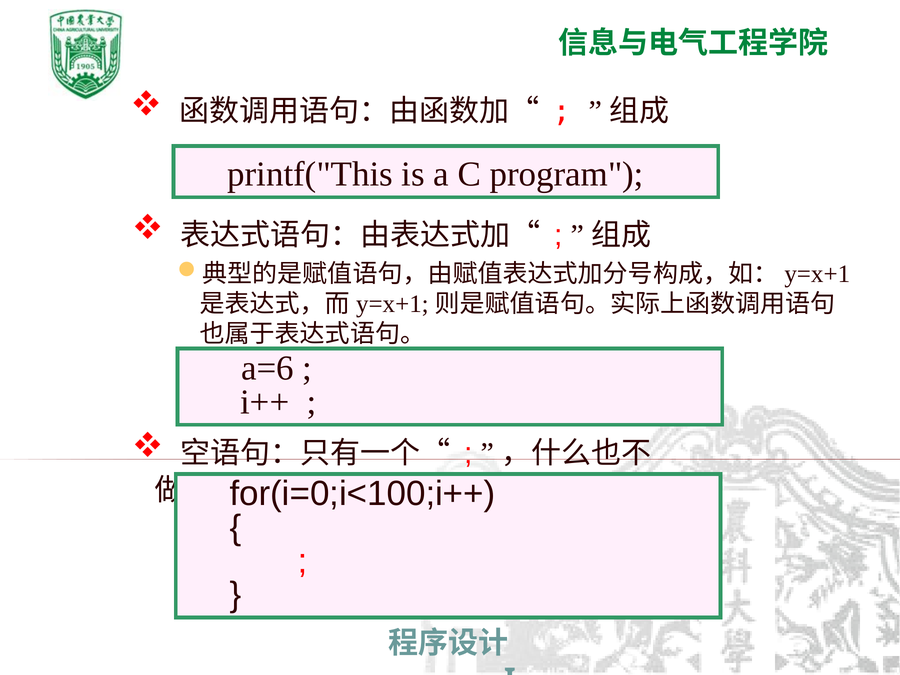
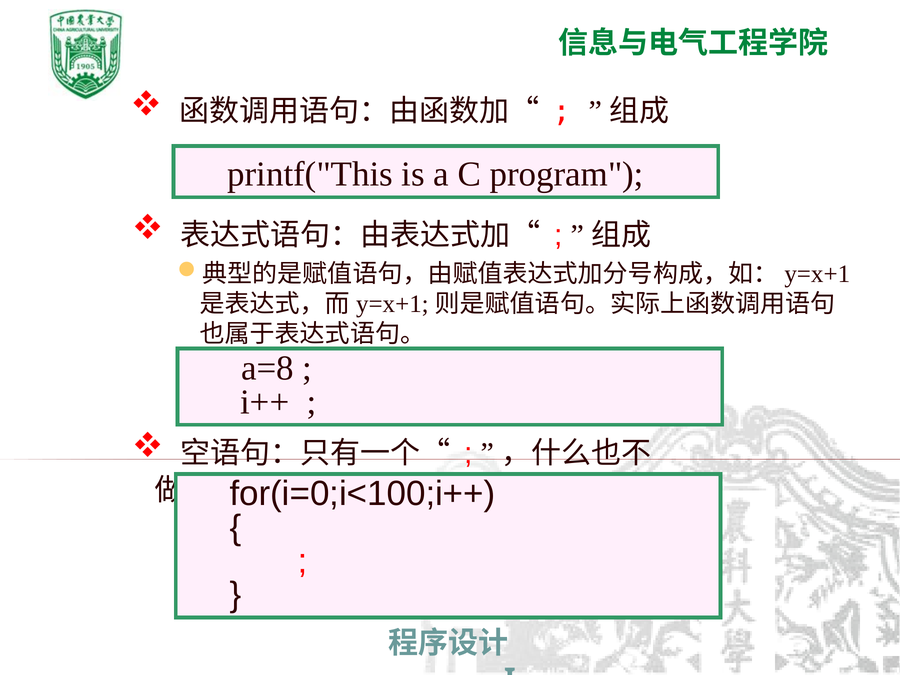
a=6: a=6 -> a=8
